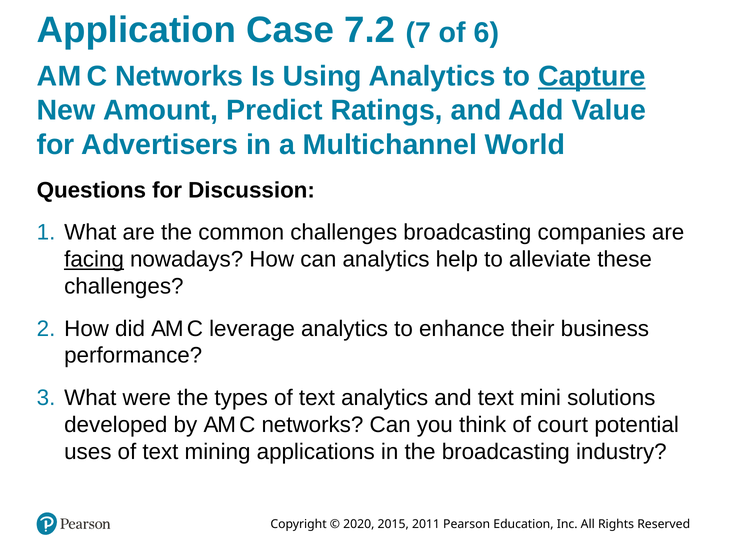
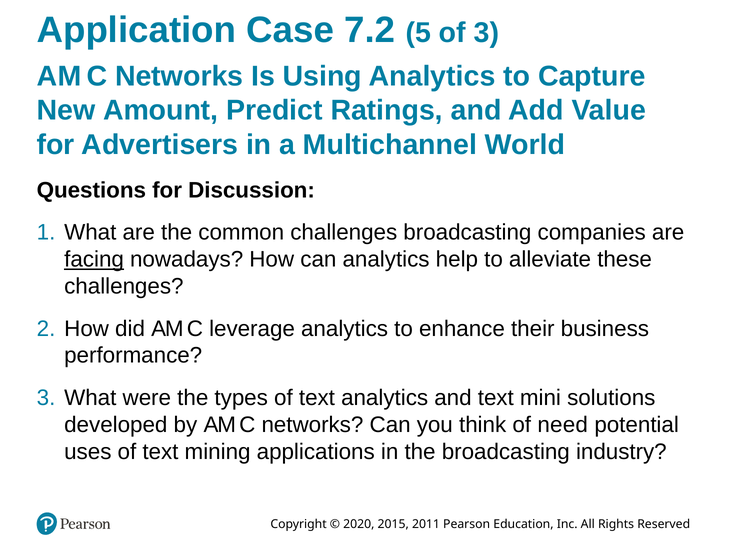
7: 7 -> 5
of 6: 6 -> 3
Capture underline: present -> none
court: court -> need
